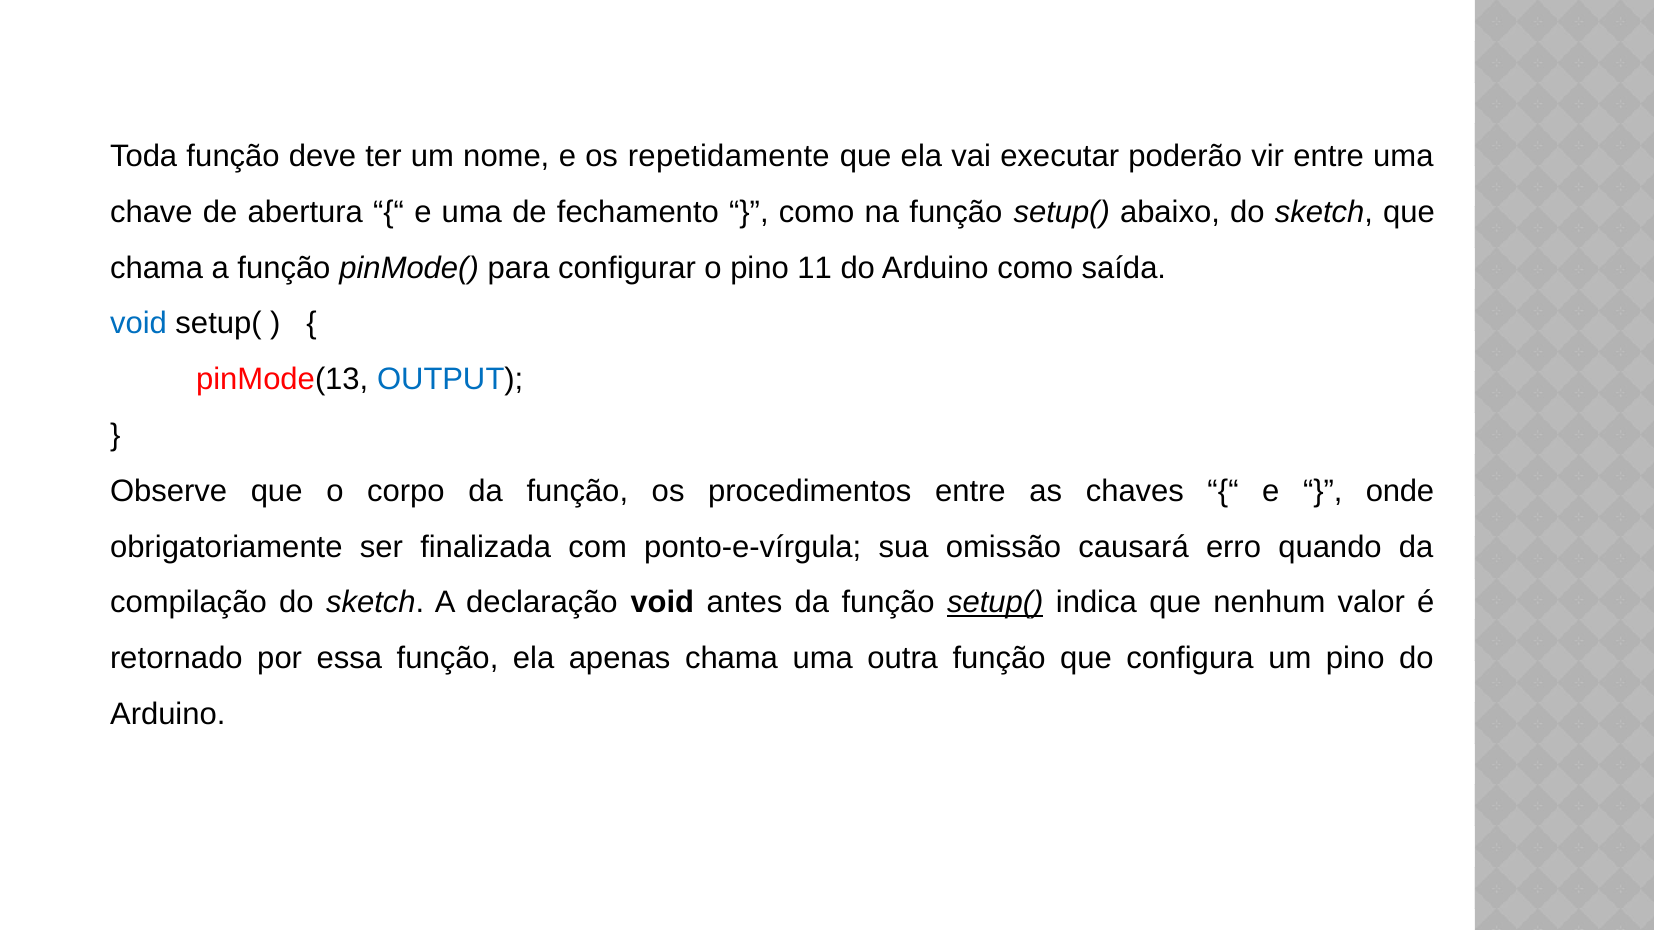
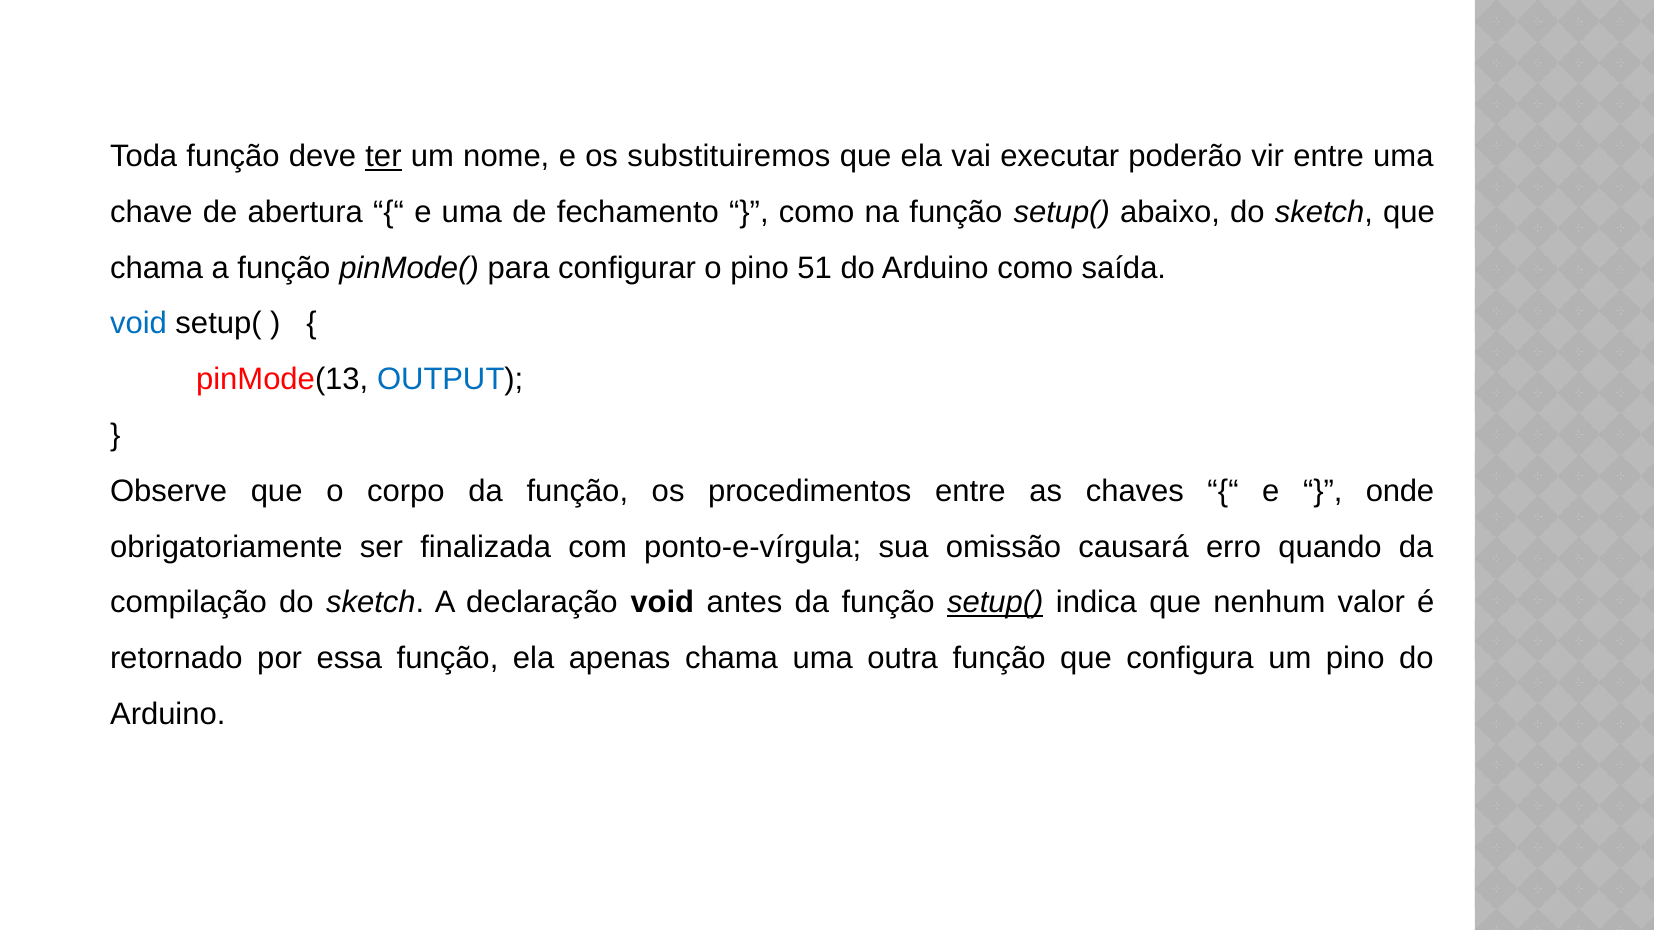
ter underline: none -> present
repetidamente: repetidamente -> substituiremos
11: 11 -> 51
